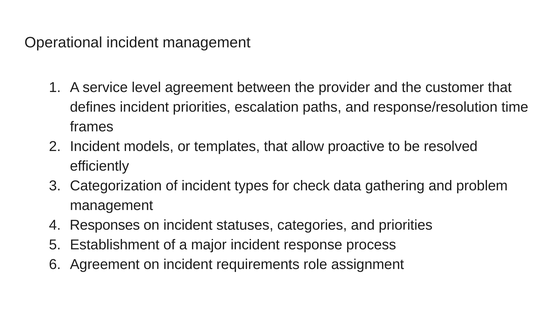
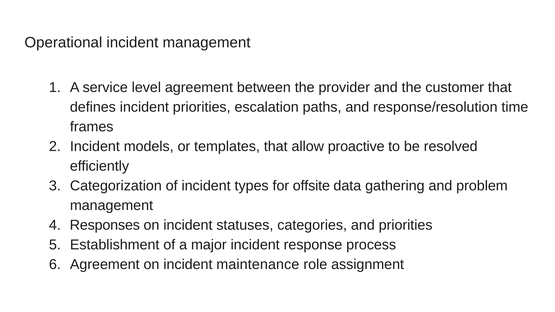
check: check -> offsite
requirements: requirements -> maintenance
